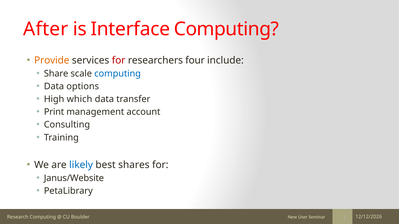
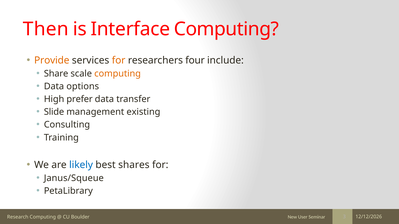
After: After -> Then
for at (119, 61) colour: red -> orange
computing at (118, 74) colour: blue -> orange
which: which -> prefer
Print: Print -> Slide
account: account -> existing
Janus/Website: Janus/Website -> Janus/Squeue
